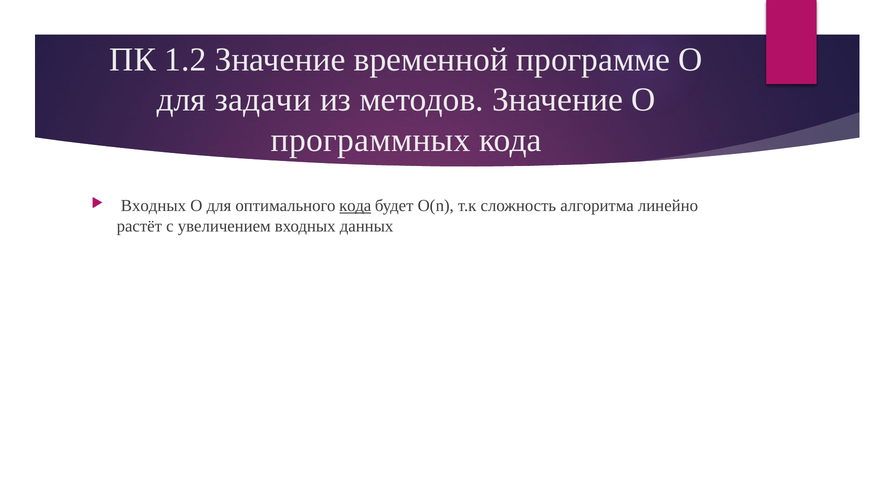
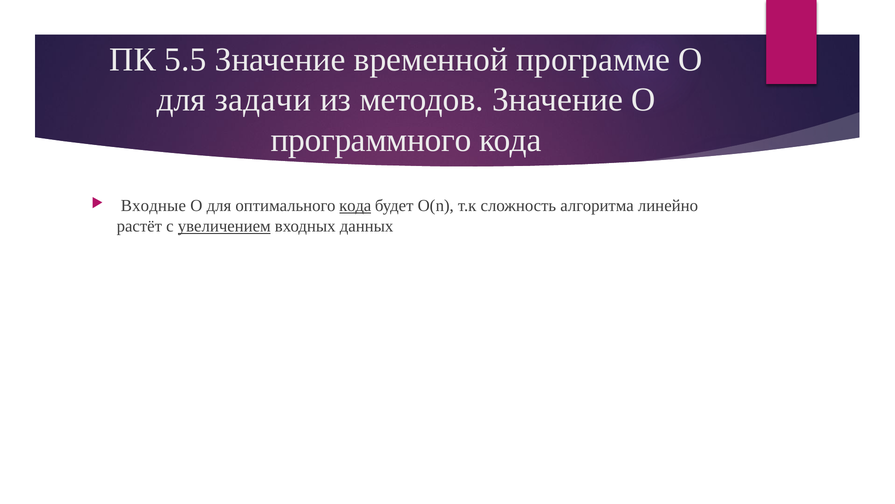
1.2: 1.2 -> 5.5
программных: программных -> программного
Входных at (153, 206): Входных -> Входные
увеличением underline: none -> present
